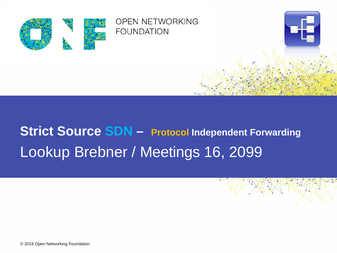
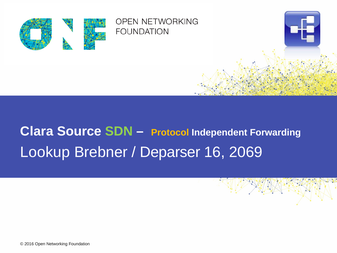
Strict: Strict -> Clara
SDN colour: light blue -> light green
Meetings: Meetings -> Deparser
2099: 2099 -> 2069
